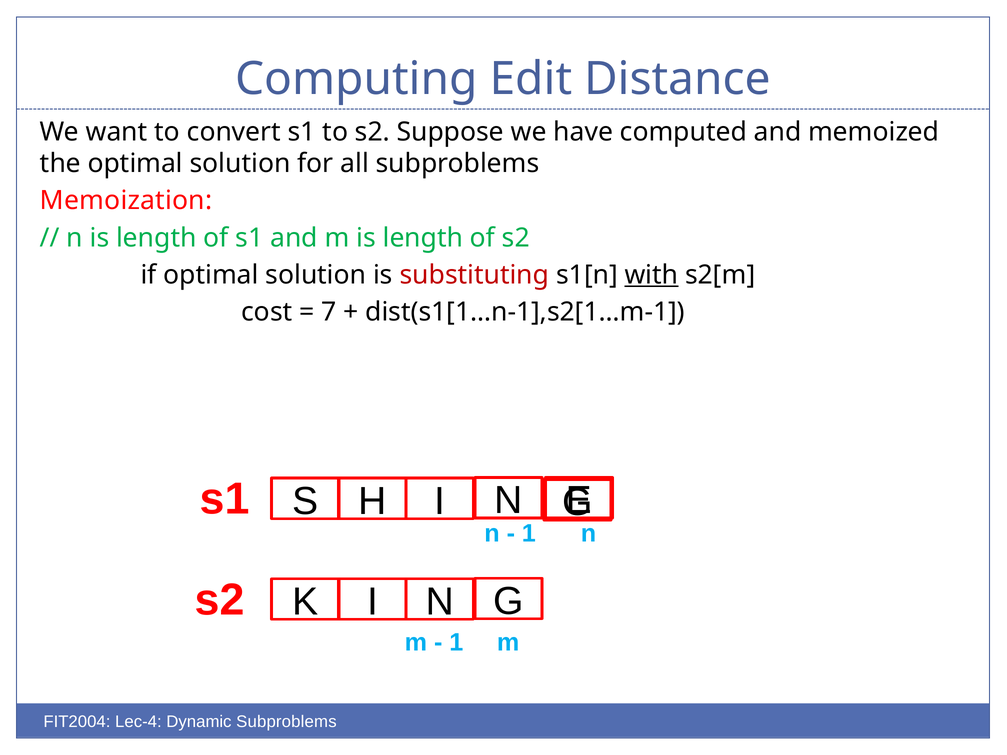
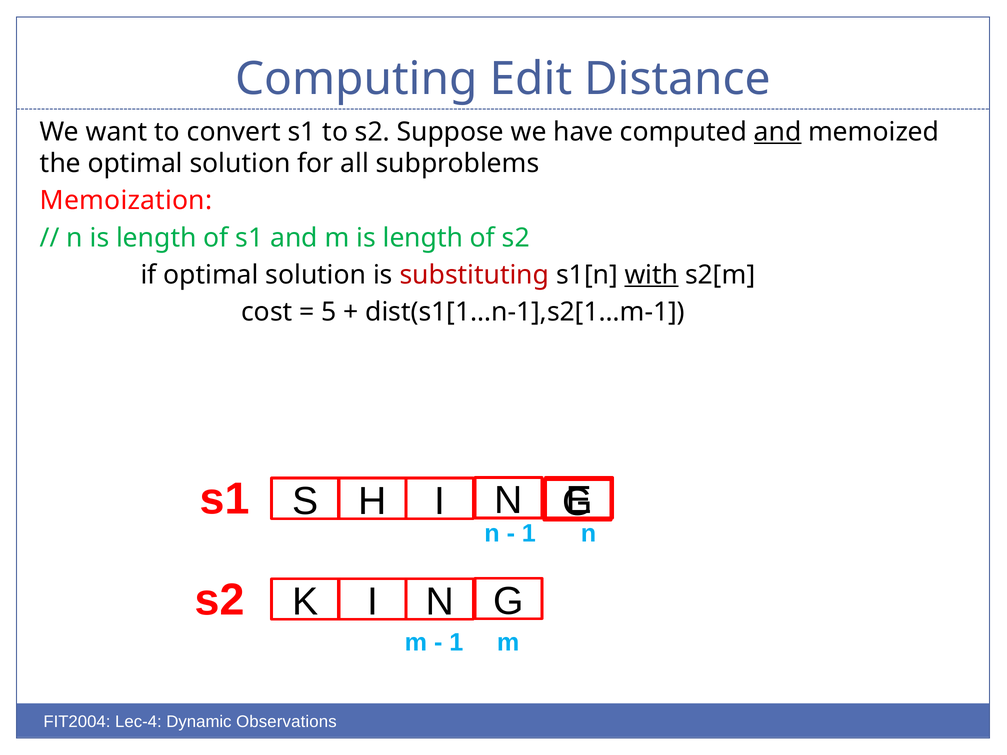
and at (778, 132) underline: none -> present
7: 7 -> 5
Dynamic Subproblems: Subproblems -> Observations
